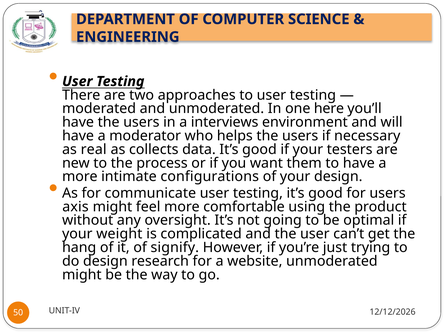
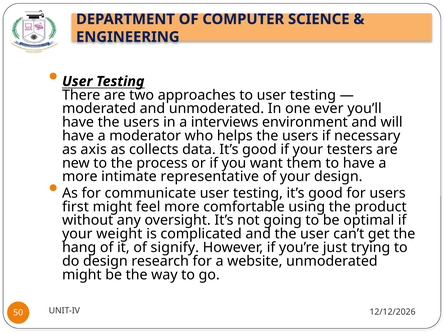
here: here -> ever
real: real -> axis
configurations: configurations -> representative
axis: axis -> first
